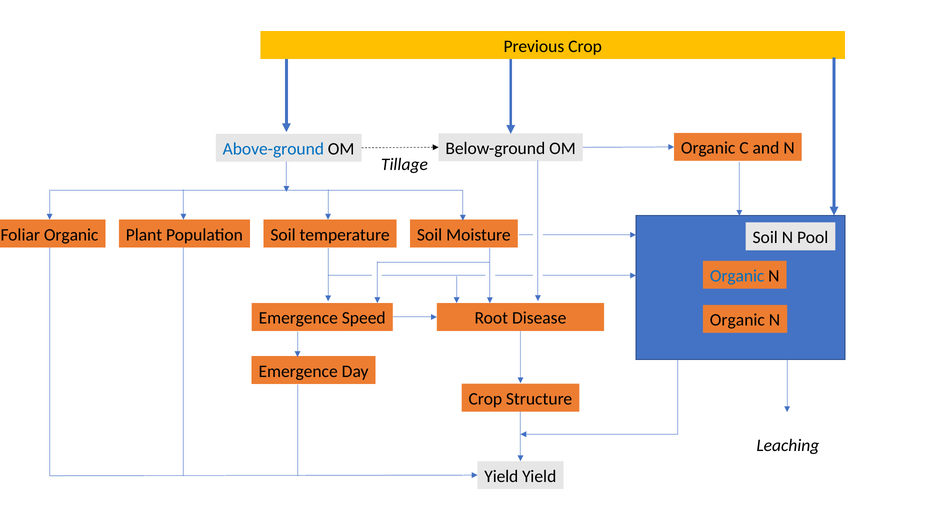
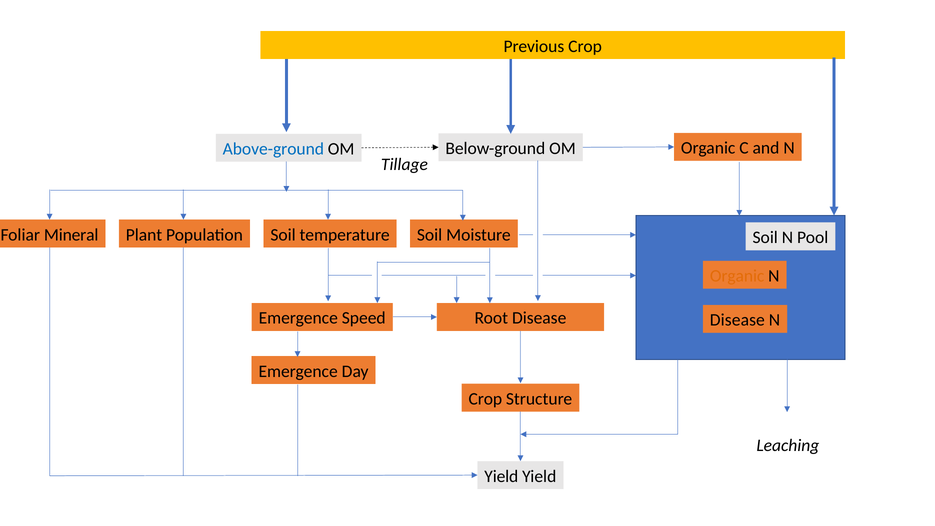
Foliar Organic: Organic -> Mineral
Organic at (737, 276) colour: blue -> orange
Organic at (737, 320): Organic -> Disease
